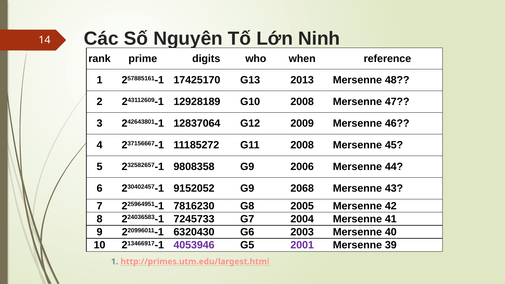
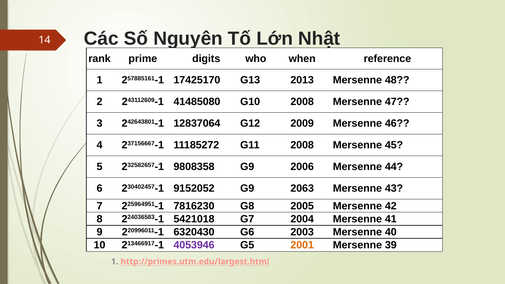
Ninh: Ninh -> Nhật
12928189: 12928189 -> 41485080
2068: 2068 -> 2063
7245733: 7245733 -> 5421018
2001 colour: purple -> orange
